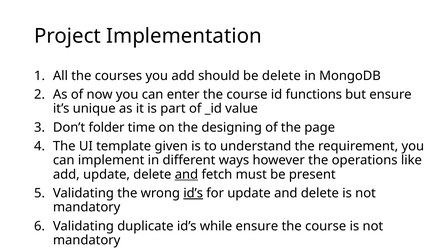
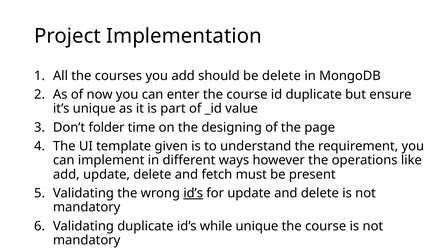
id functions: functions -> duplicate
and at (186, 174) underline: present -> none
while ensure: ensure -> unique
